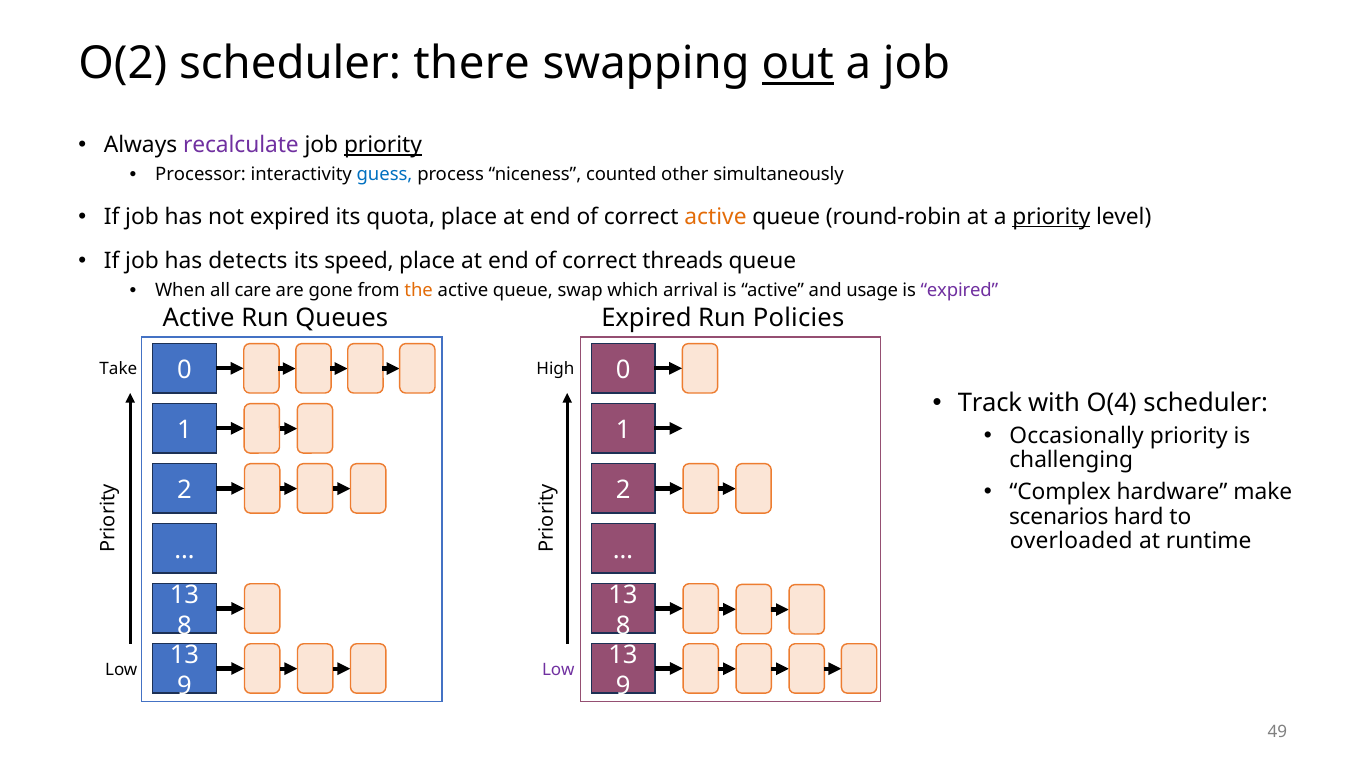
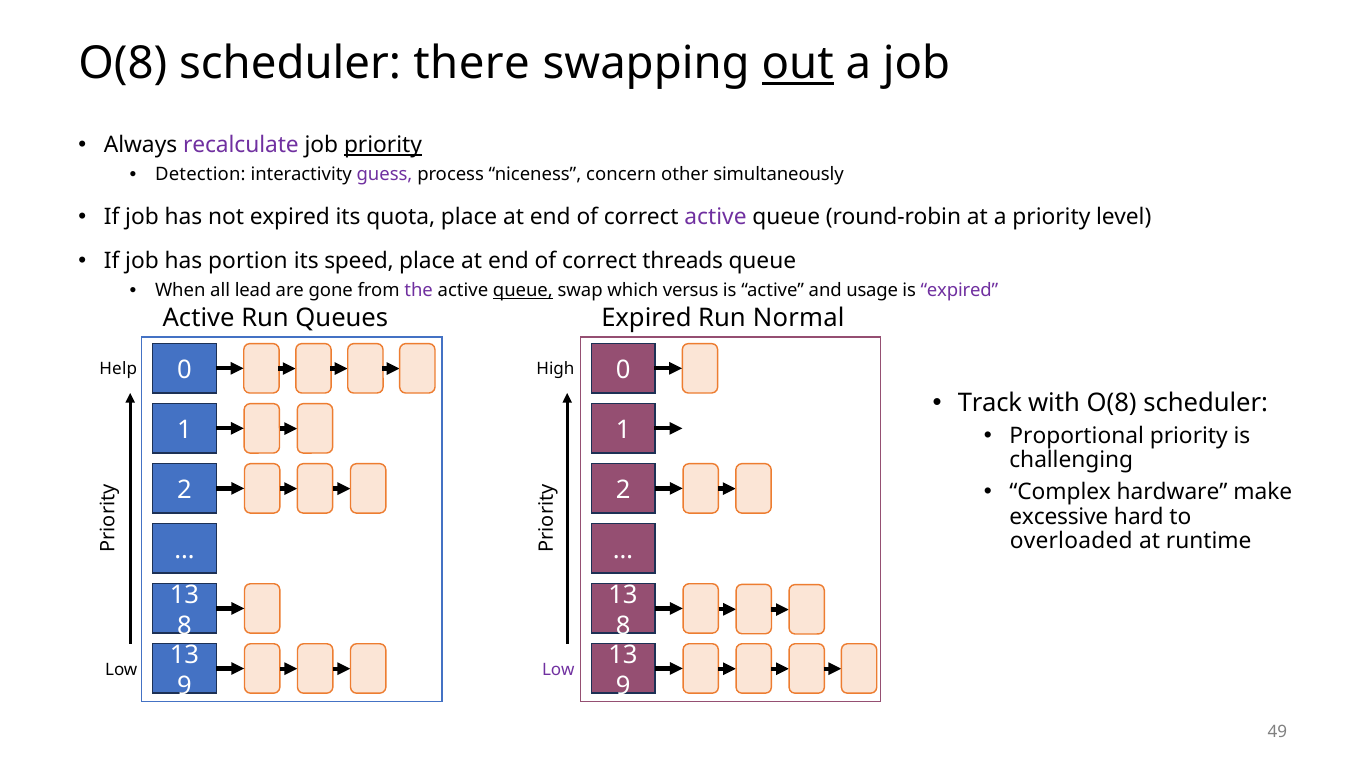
O(2 at (123, 64): O(2 -> O(8
Processor: Processor -> Detection
guess colour: blue -> purple
counted: counted -> concern
active at (716, 217) colour: orange -> purple
priority at (1051, 217) underline: present -> none
detects: detects -> portion
care: care -> lead
the colour: orange -> purple
queue at (523, 291) underline: none -> present
arrival: arrival -> versus
Policies: Policies -> Normal
Take: Take -> Help
with O(4: O(4 -> O(8
Occasionally: Occasionally -> Proportional
scenarios: scenarios -> excessive
